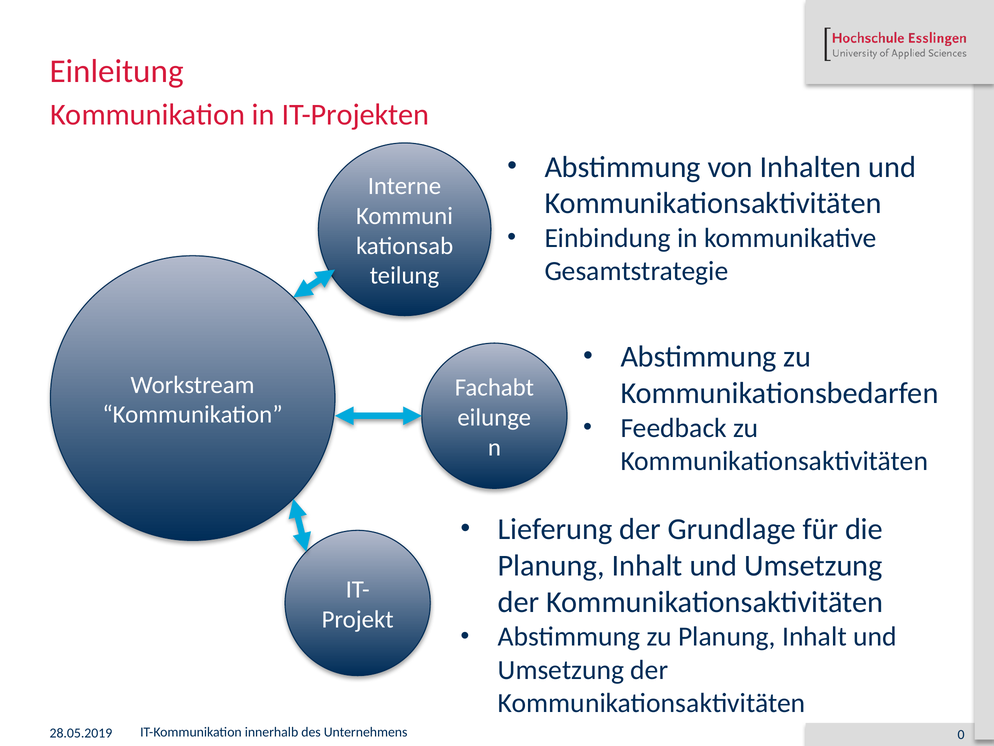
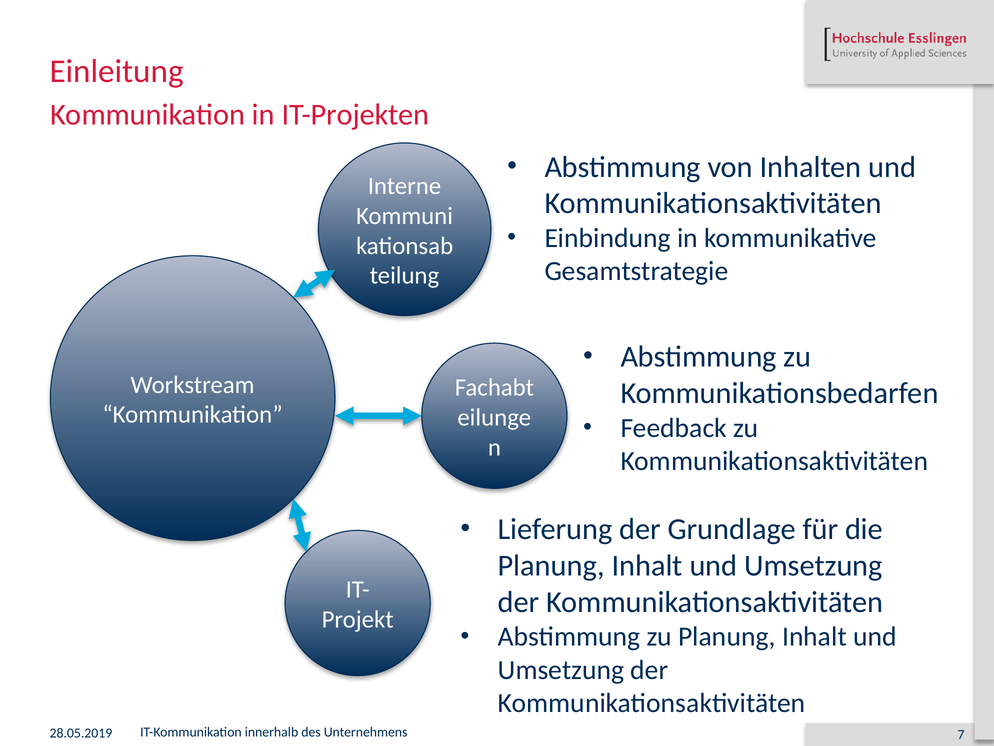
0: 0 -> 7
